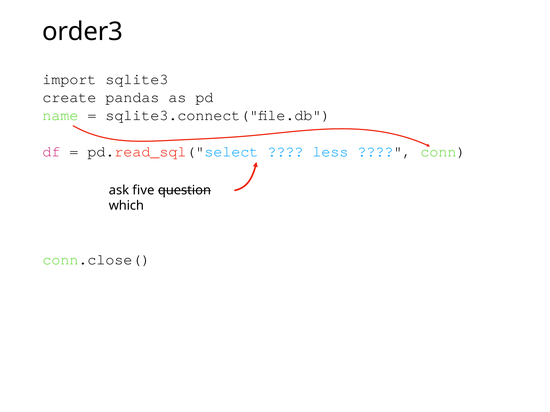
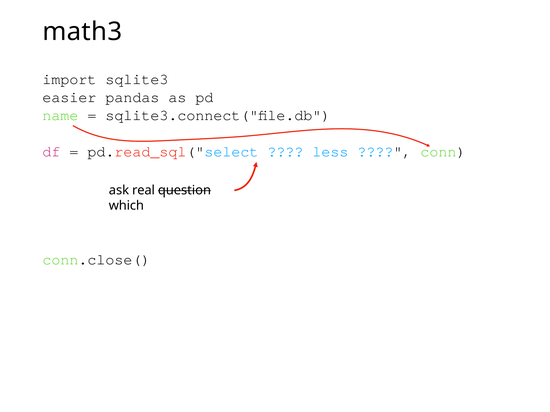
order3: order3 -> math3
create: create -> easier
five: five -> real
